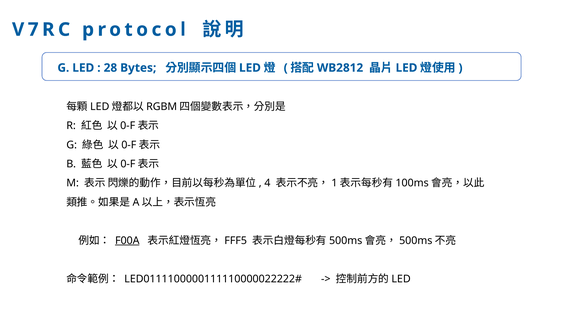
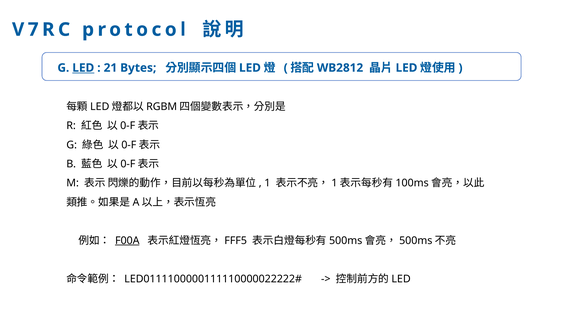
LED at (83, 68) underline: none -> present
28: 28 -> 21
4: 4 -> 1
